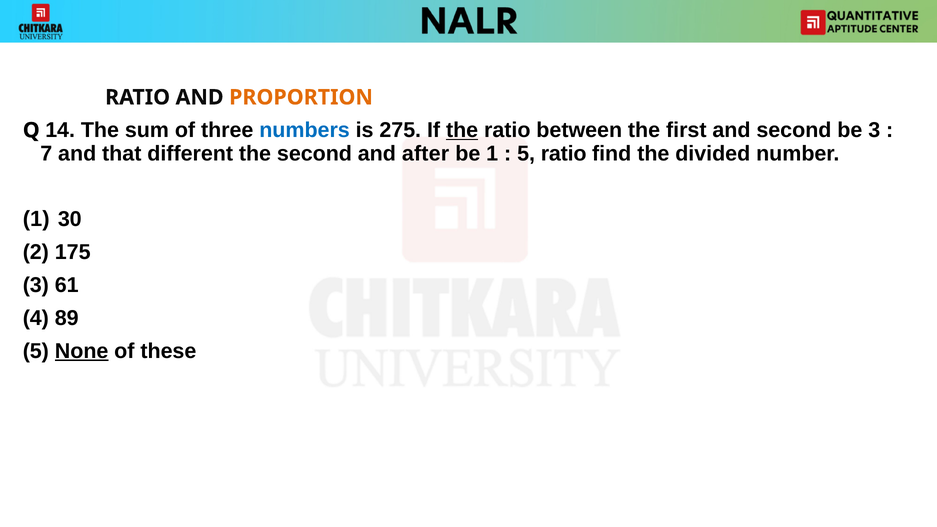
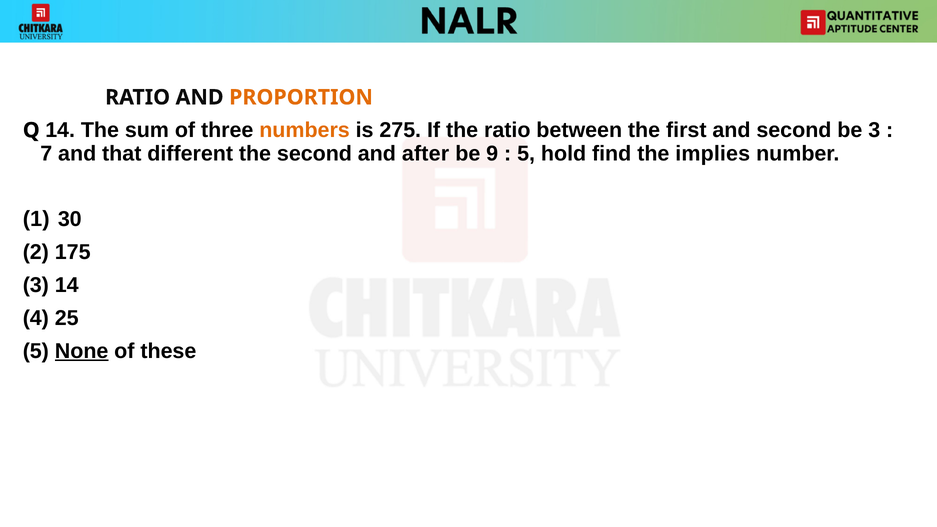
numbers colour: blue -> orange
the at (462, 130) underline: present -> none
be 1: 1 -> 9
5 ratio: ratio -> hold
divided: divided -> implies
3 61: 61 -> 14
89: 89 -> 25
